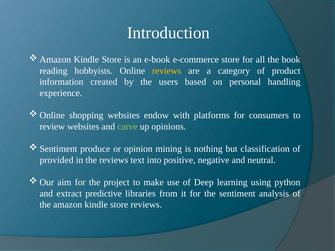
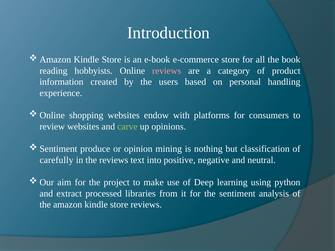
reviews at (167, 71) colour: yellow -> pink
provided: provided -> carefully
predictive: predictive -> processed
